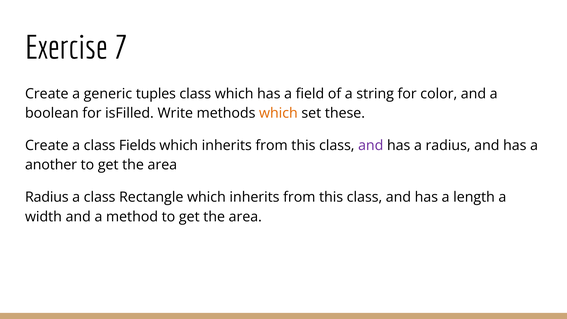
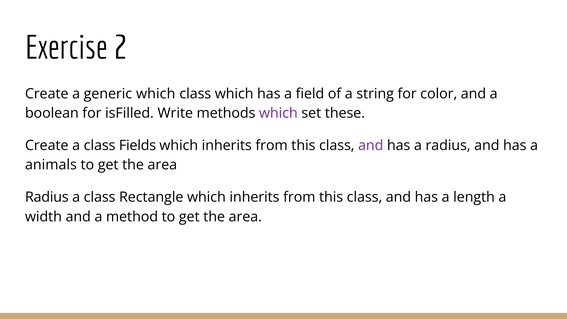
7: 7 -> 2
generic tuples: tuples -> which
which at (278, 113) colour: orange -> purple
another: another -> animals
